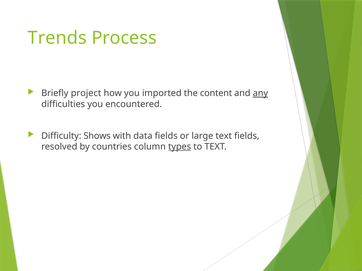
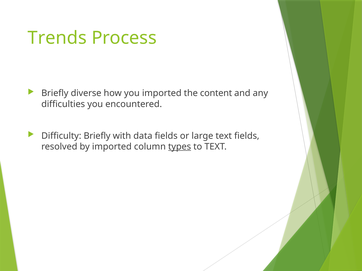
project: project -> diverse
any underline: present -> none
Difficulty Shows: Shows -> Briefly
by countries: countries -> imported
